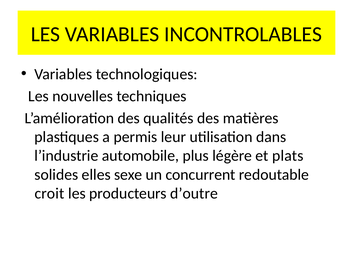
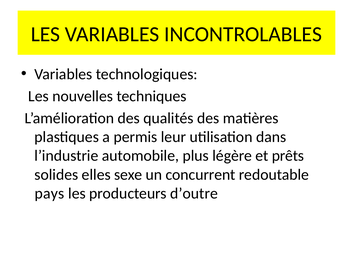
plats: plats -> prêts
croit: croit -> pays
